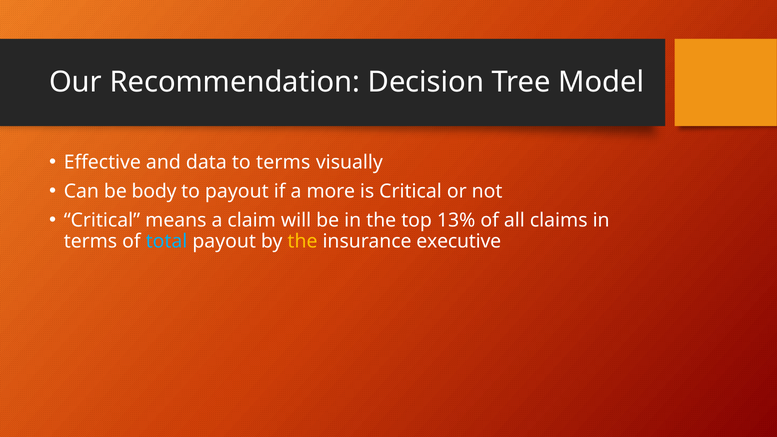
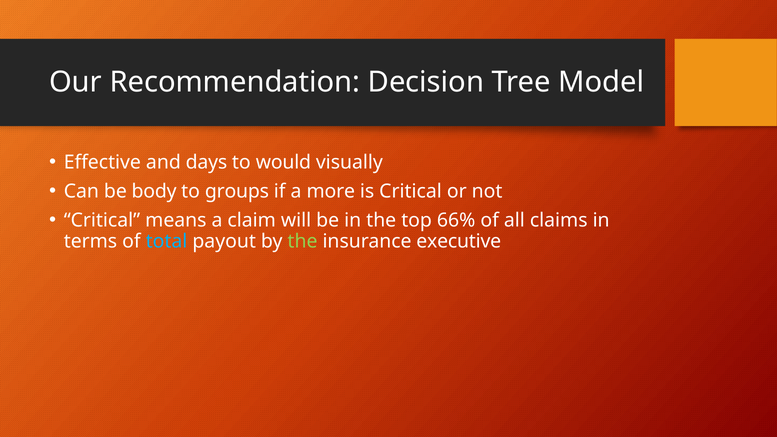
data: data -> days
to terms: terms -> would
to payout: payout -> groups
13%: 13% -> 66%
the at (302, 241) colour: yellow -> light green
